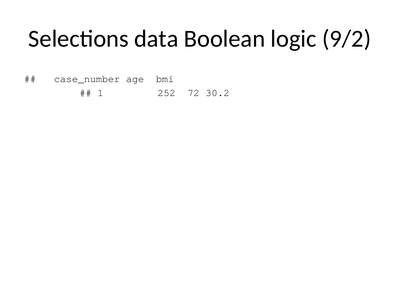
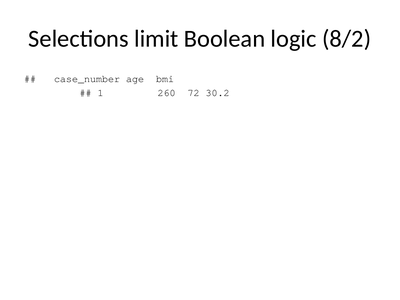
data: data -> limit
9/2: 9/2 -> 8/2
252: 252 -> 260
